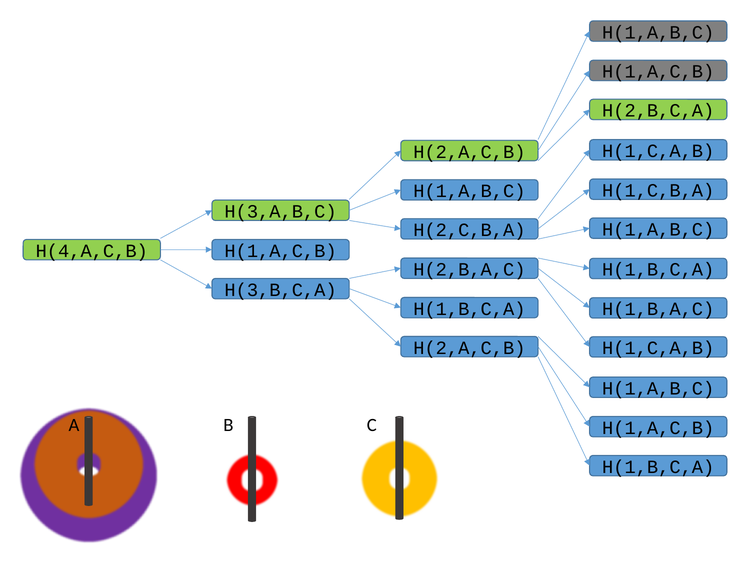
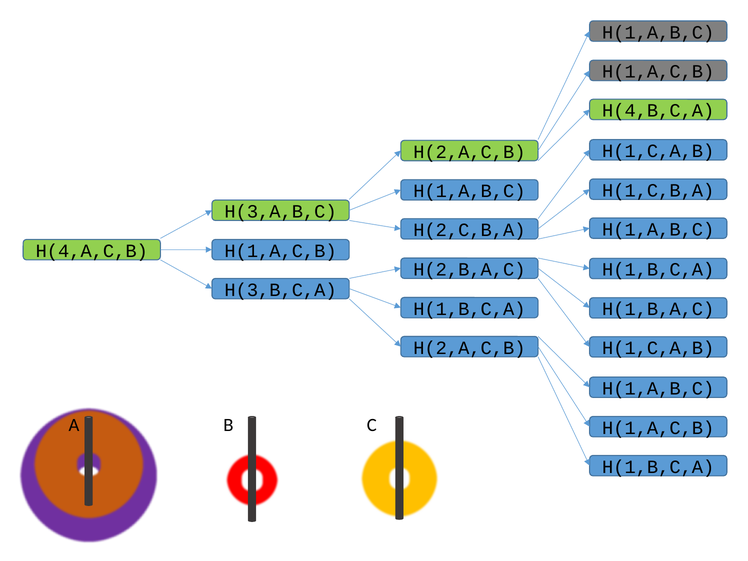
H(2,B,C,A: H(2,B,C,A -> H(4,B,C,A
